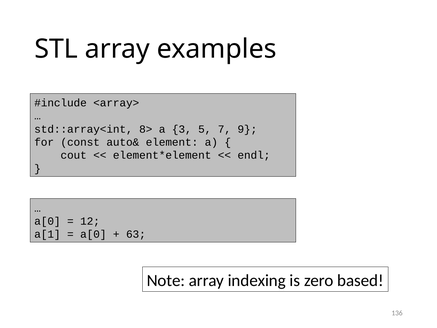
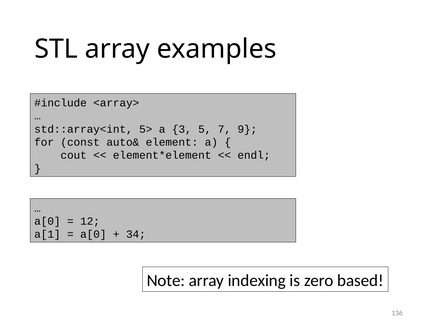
8>: 8> -> 5>
63: 63 -> 34
